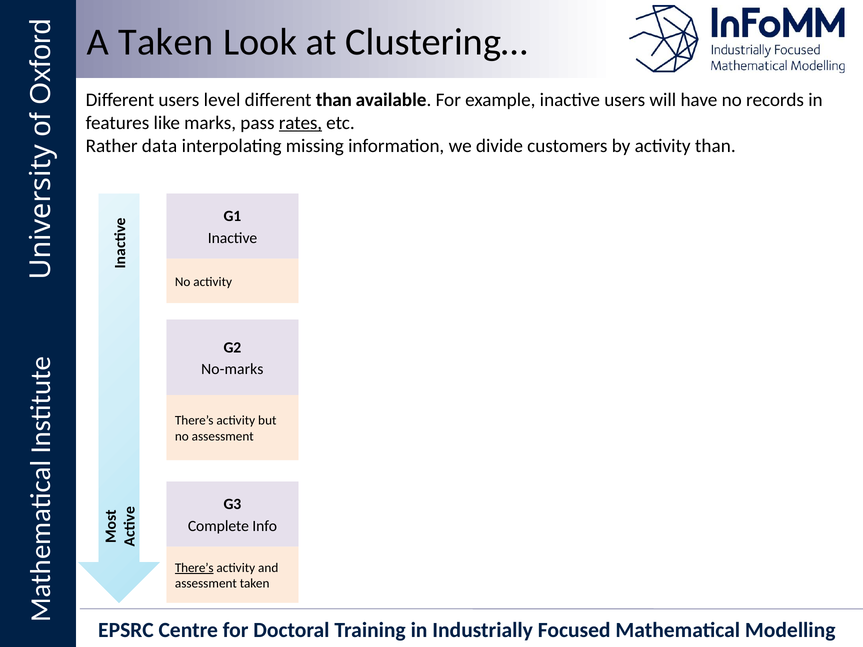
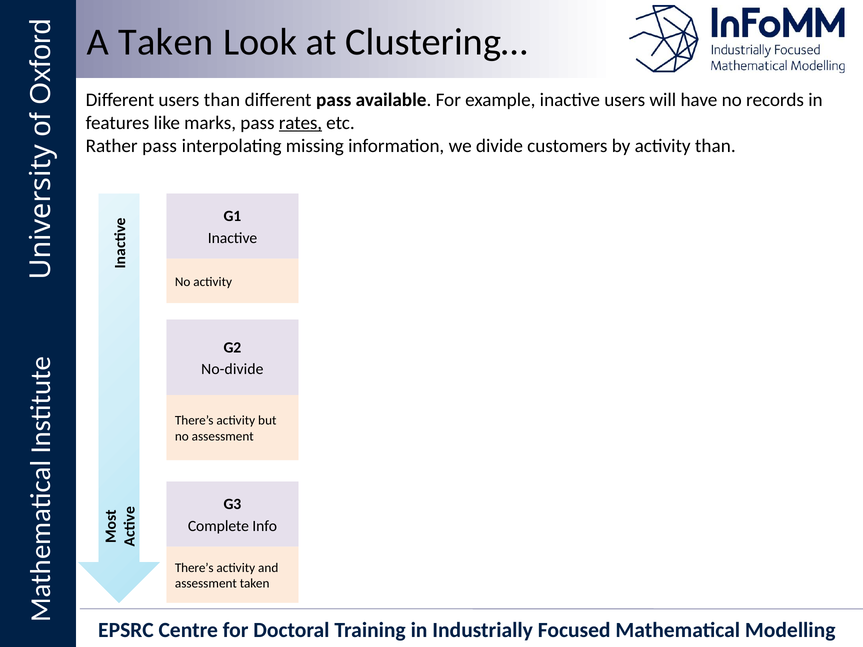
users level: level -> than
different than: than -> pass
Rather data: data -> pass
No-marks: No-marks -> No-divide
There’s at (194, 568) underline: present -> none
